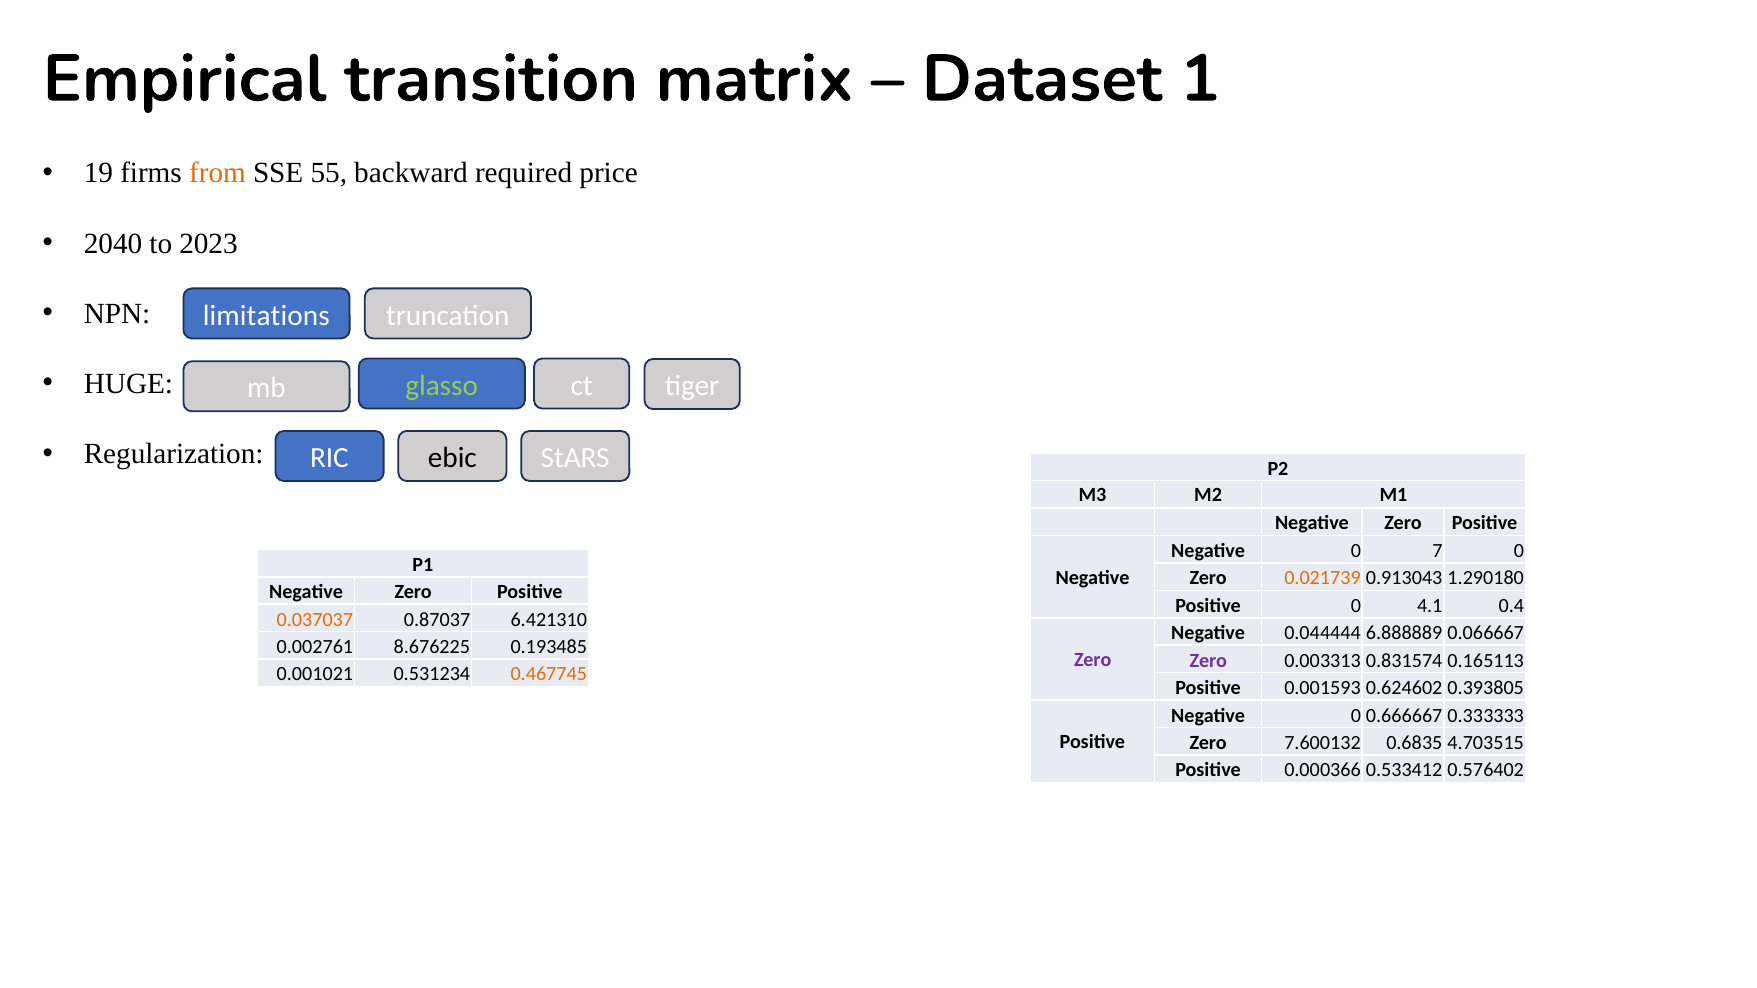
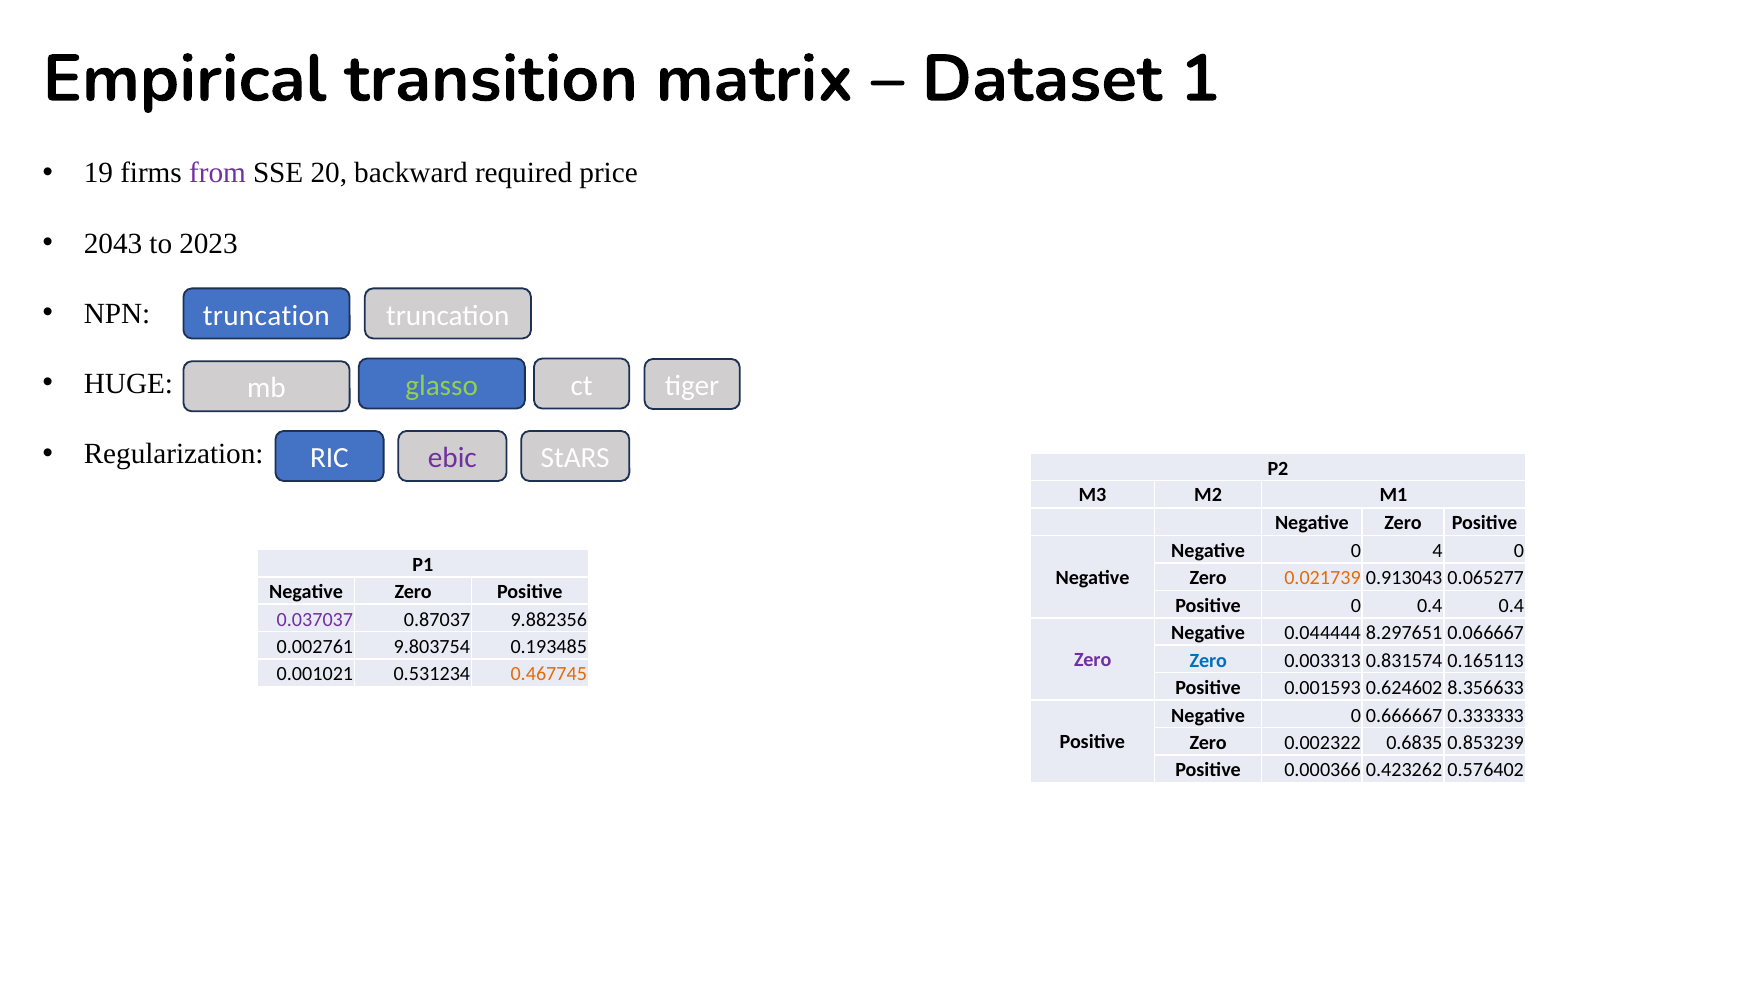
from colour: orange -> purple
55: 55 -> 20
2040: 2040 -> 2043
limitations at (266, 316): limitations -> truncation
ebic colour: black -> purple
7: 7 -> 4
1.290180: 1.290180 -> 0.065277
0 4.1: 4.1 -> 0.4
0.037037 colour: orange -> purple
6.421310: 6.421310 -> 9.882356
6.888889: 6.888889 -> 8.297651
8.676225: 8.676225 -> 9.803754
Zero at (1208, 661) colour: purple -> blue
0.393805: 0.393805 -> 8.356633
7.600132: 7.600132 -> 0.002322
4.703515: 4.703515 -> 0.853239
0.533412: 0.533412 -> 0.423262
